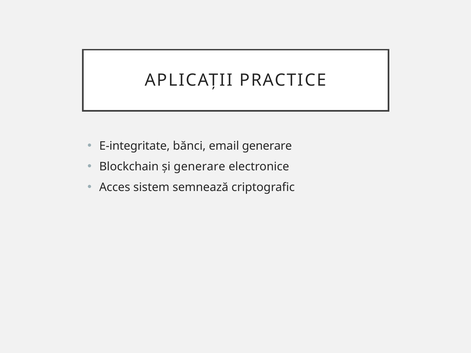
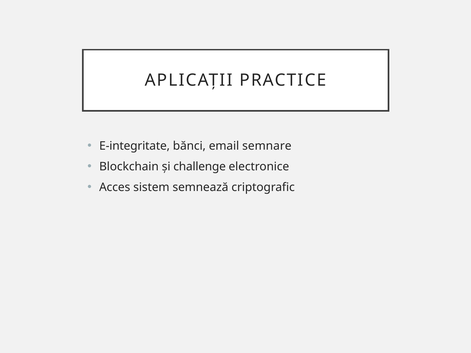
email generare: generare -> semnare
și generare: generare -> challenge
